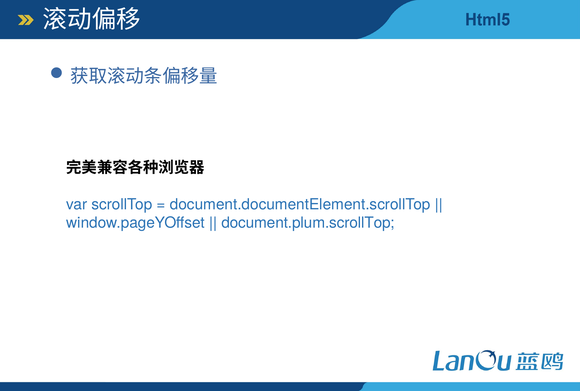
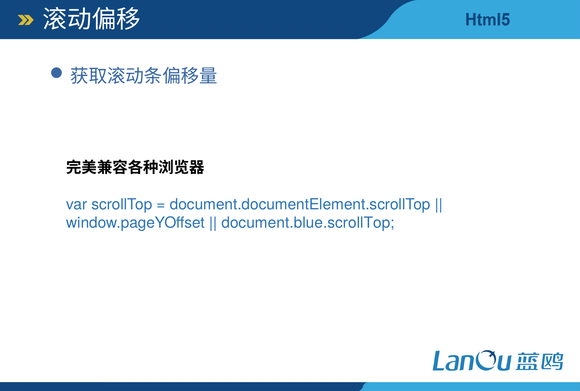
document.plum.scrollTop: document.plum.scrollTop -> document.blue.scrollTop
